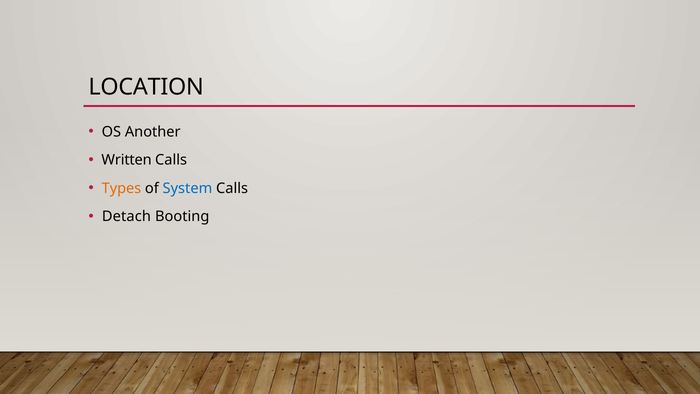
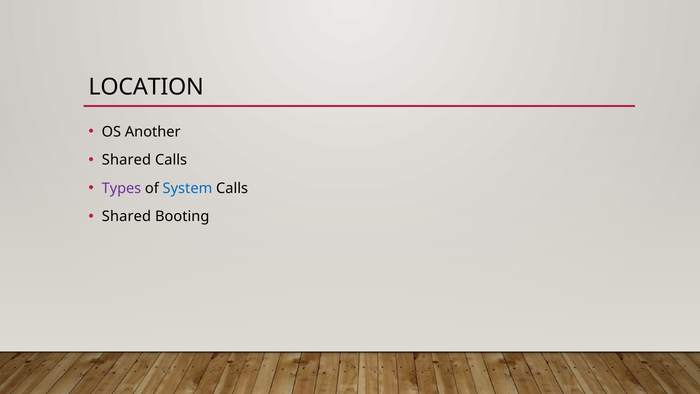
Written at (127, 160): Written -> Shared
Types colour: orange -> purple
Detach at (126, 217): Detach -> Shared
